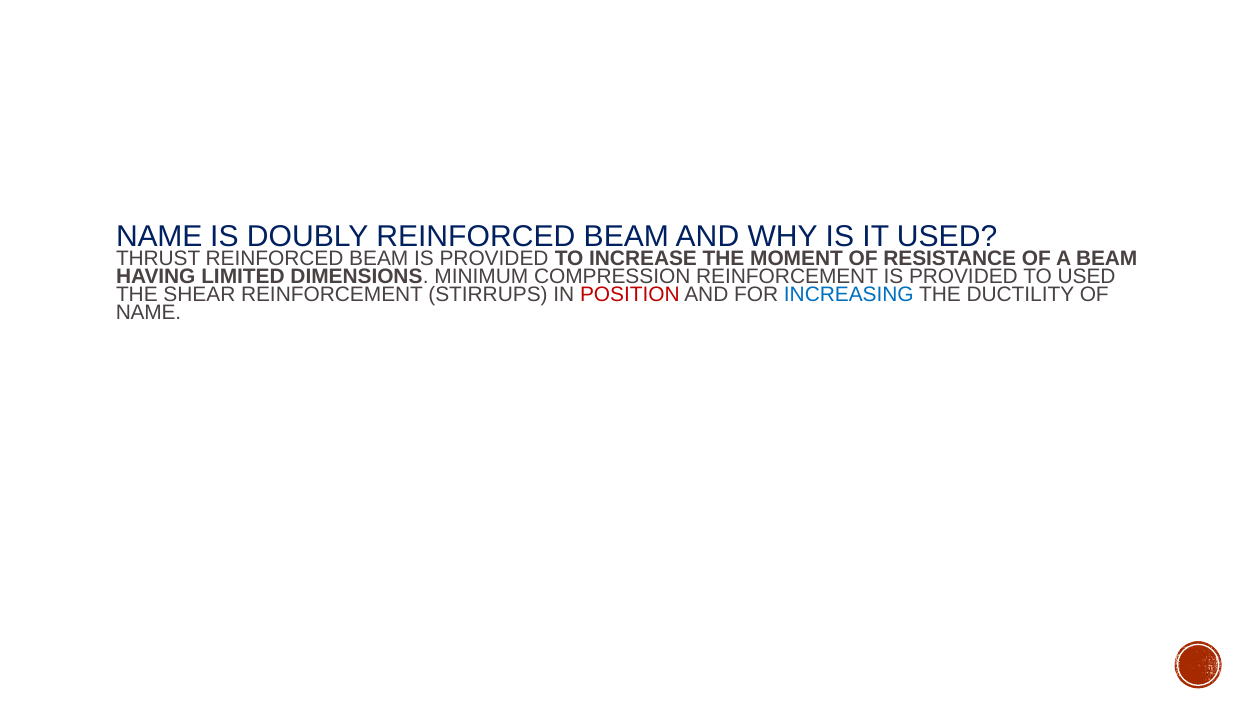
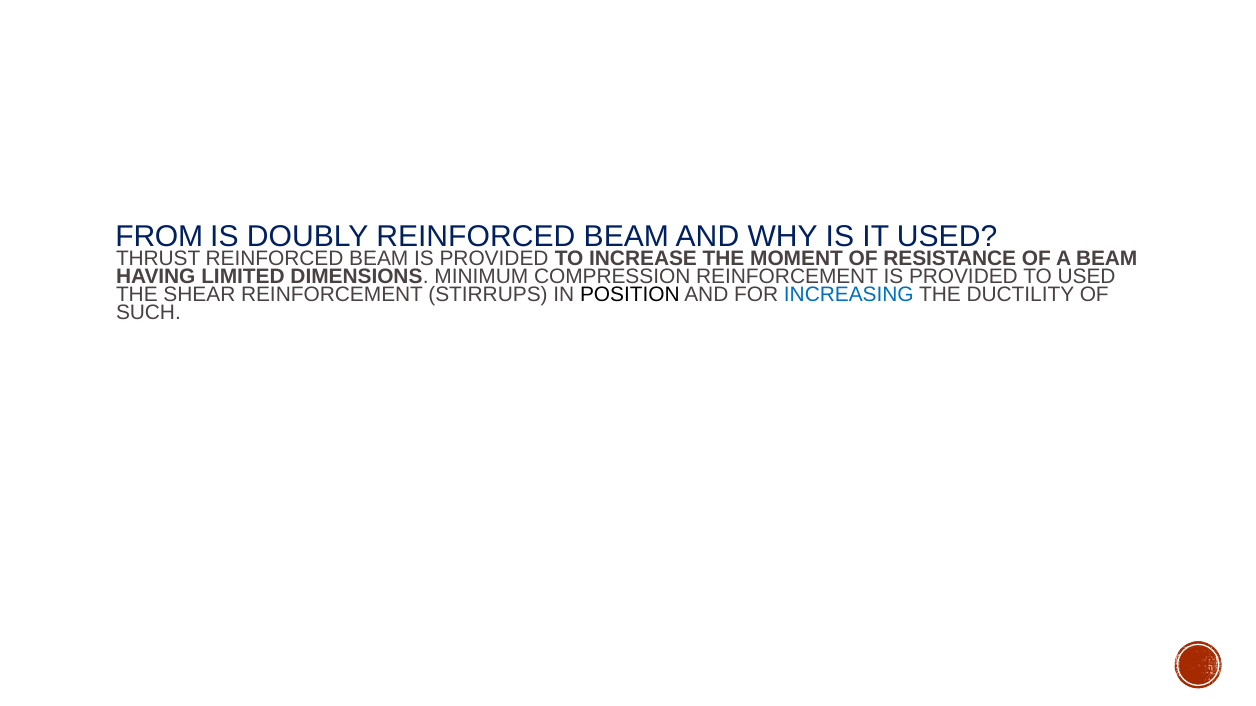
NAME at (159, 236): NAME -> FROM
POSITION colour: red -> black
NAME at (148, 313): NAME -> SUCH
